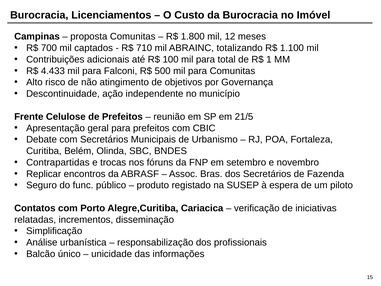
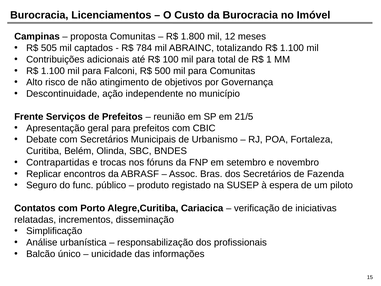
700: 700 -> 505
710: 710 -> 784
4.433 at (53, 71): 4.433 -> 1.100
Celulose: Celulose -> Serviços
